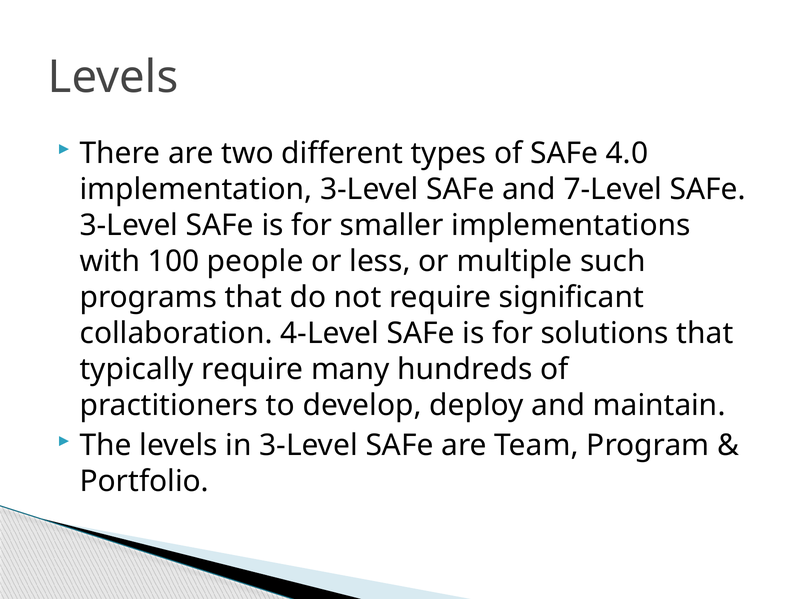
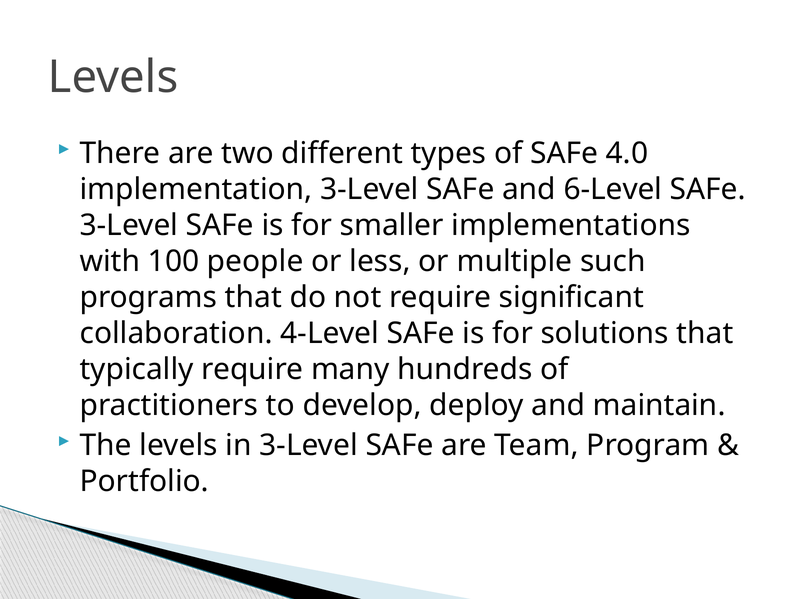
7-Level: 7-Level -> 6-Level
